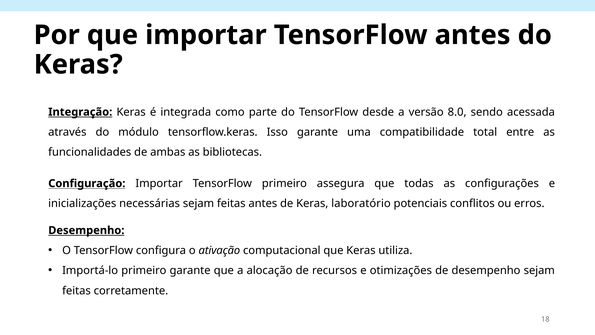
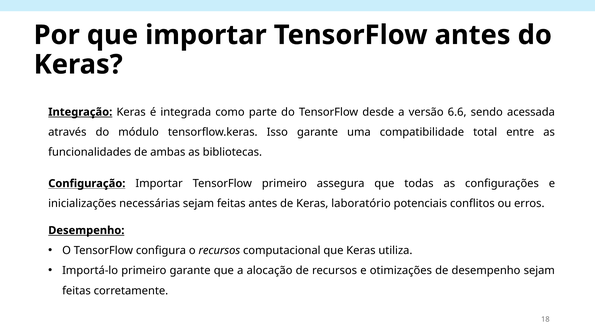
8.0: 8.0 -> 6.6
o ativação: ativação -> recursos
